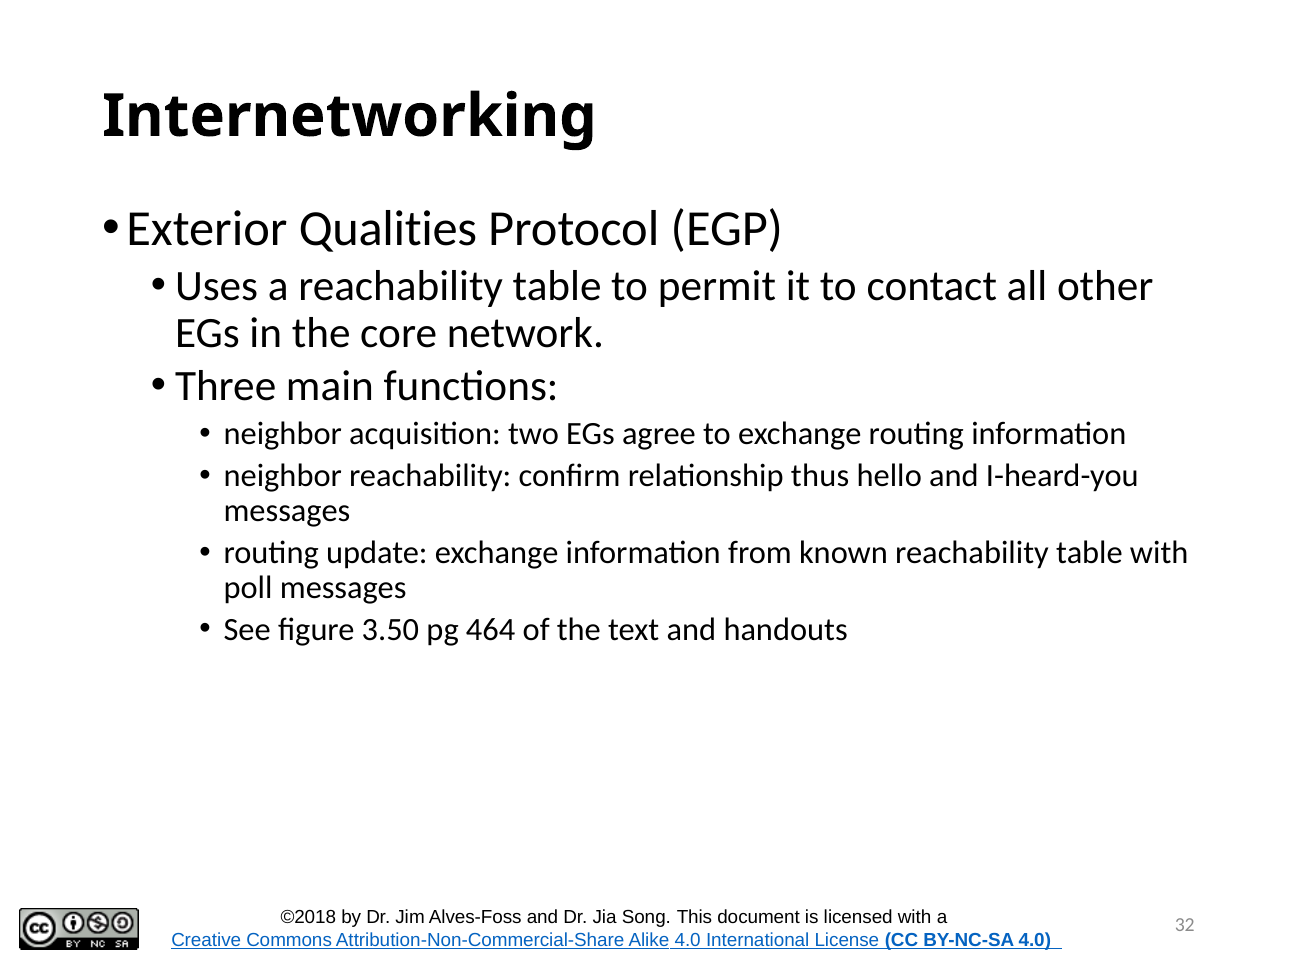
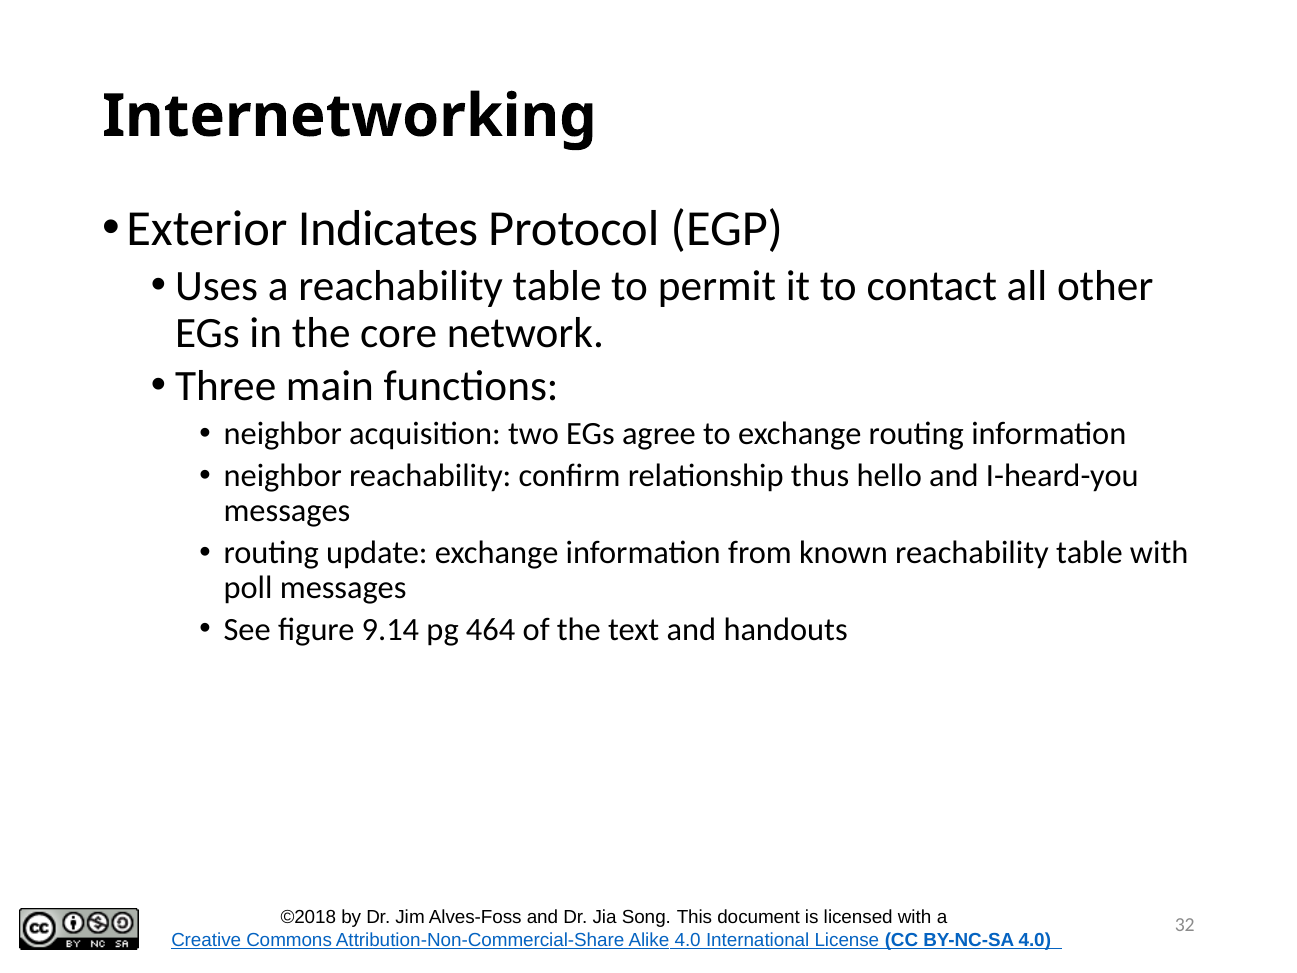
Qualities: Qualities -> Indicates
3.50: 3.50 -> 9.14
